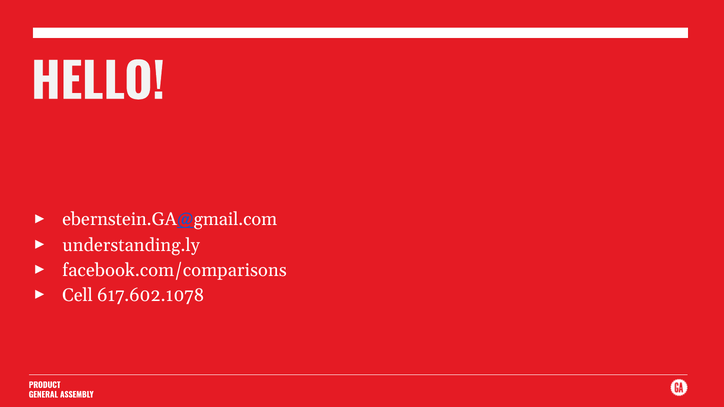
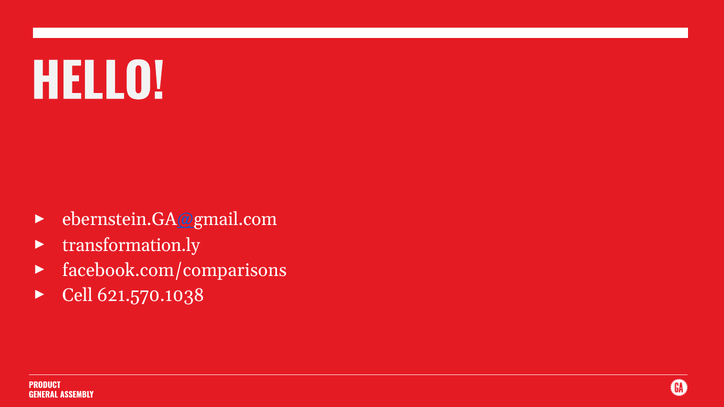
understanding.ly: understanding.ly -> transformation.ly
617.602.1078: 617.602.1078 -> 621.570.1038
